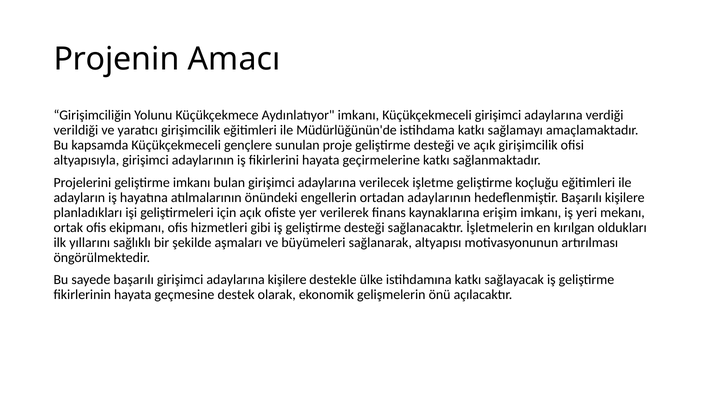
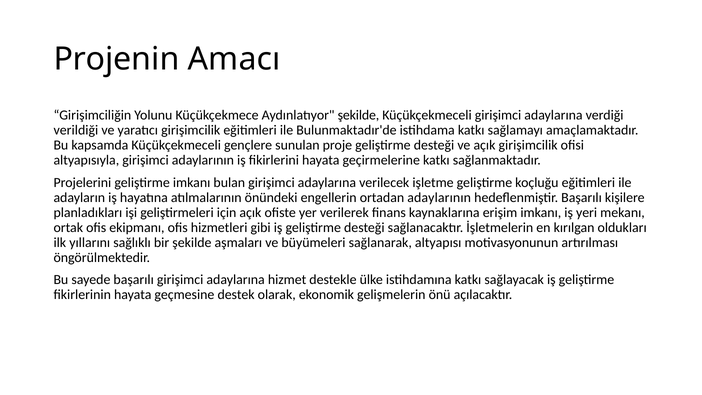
Aydınlatıyor imkanı: imkanı -> şekilde
Müdürlüğünün'de: Müdürlüğünün'de -> Bulunmaktadır'de
adaylarına kişilere: kişilere -> hizmet
